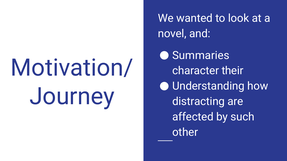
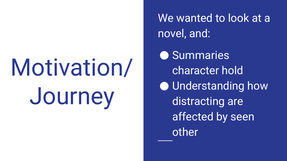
their: their -> hold
such: such -> seen
